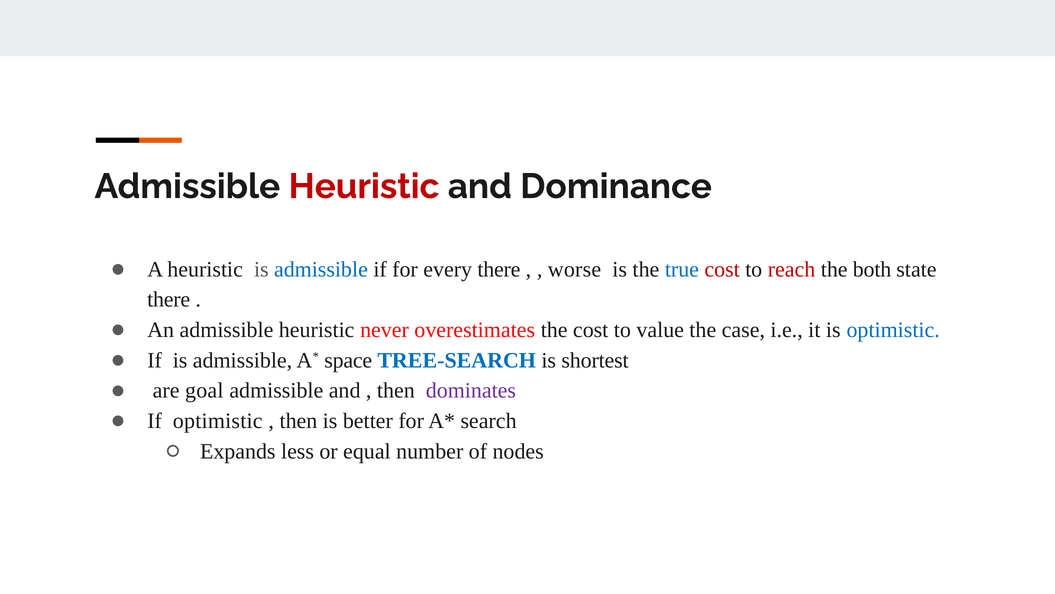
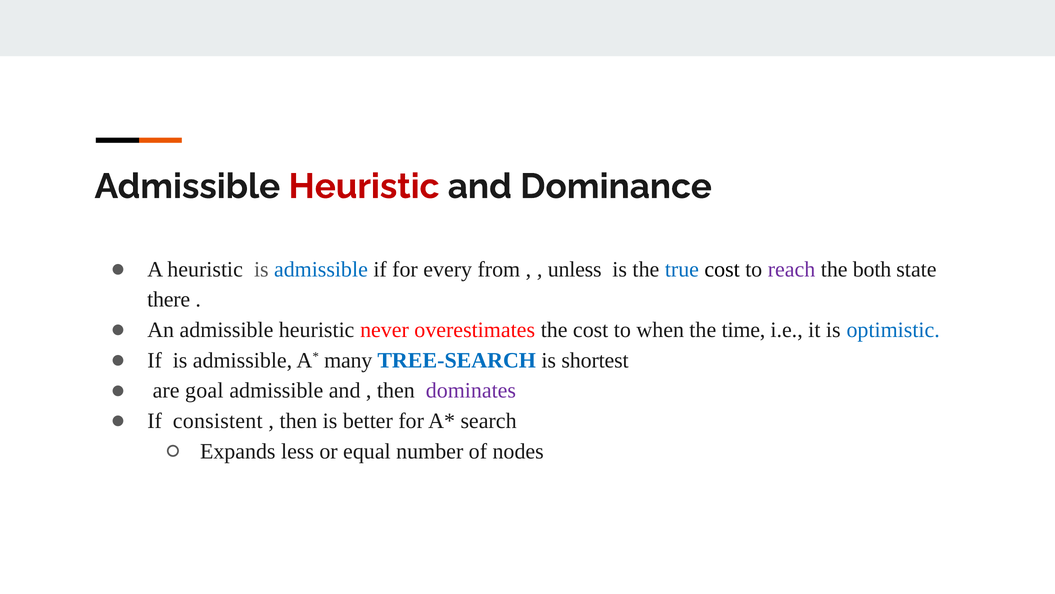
every there: there -> from
worse: worse -> unless
cost at (722, 269) colour: red -> black
reach colour: red -> purple
value: value -> when
case: case -> time
space: space -> many
If optimistic: optimistic -> consistent
